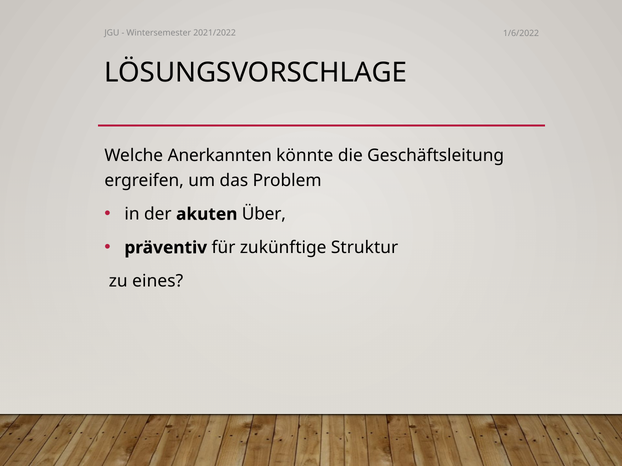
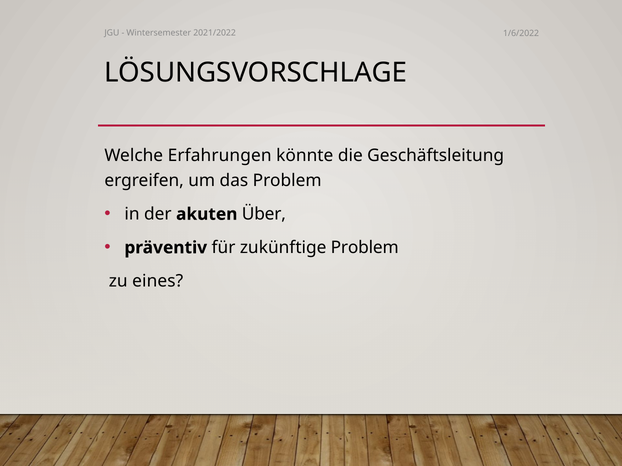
Anerkannten: Anerkannten -> Erfahrungen
zukünftige Struktur: Struktur -> Problem
